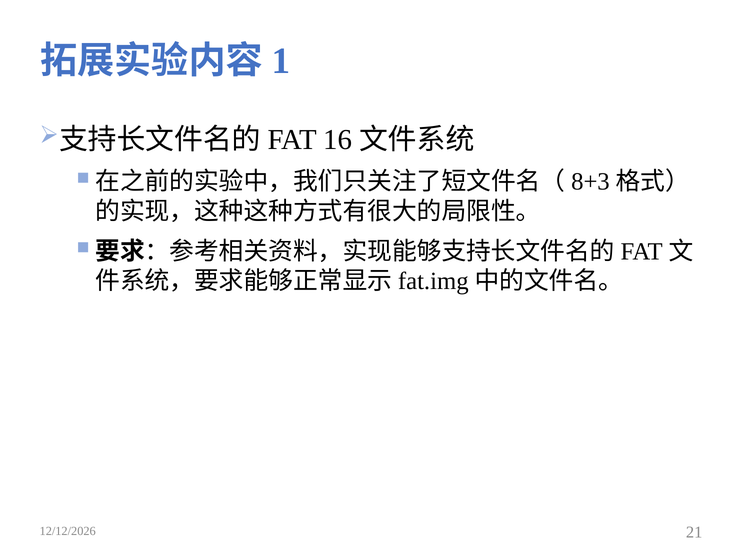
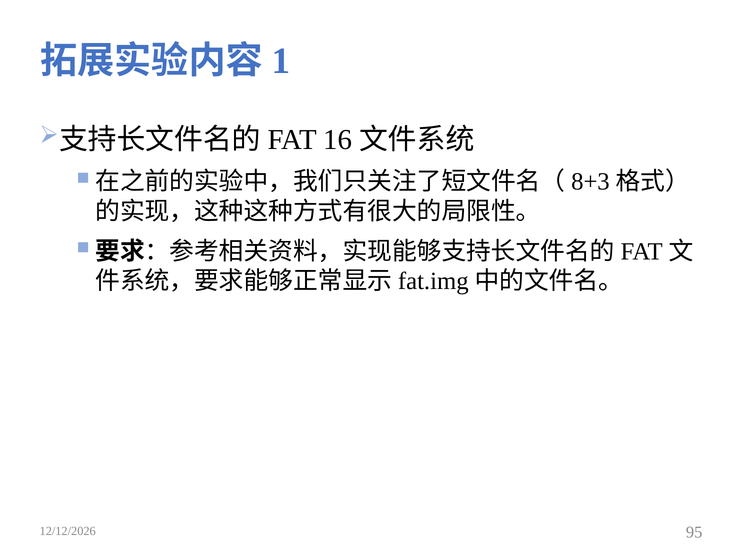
21: 21 -> 95
